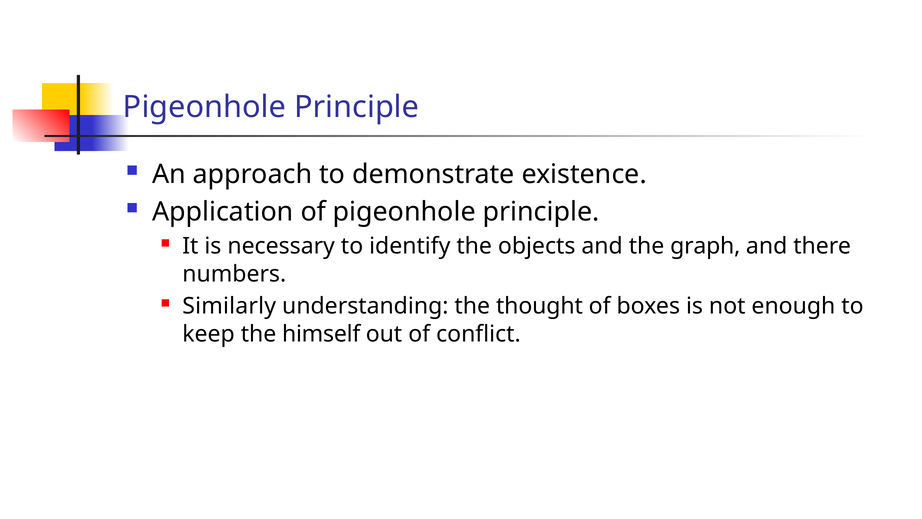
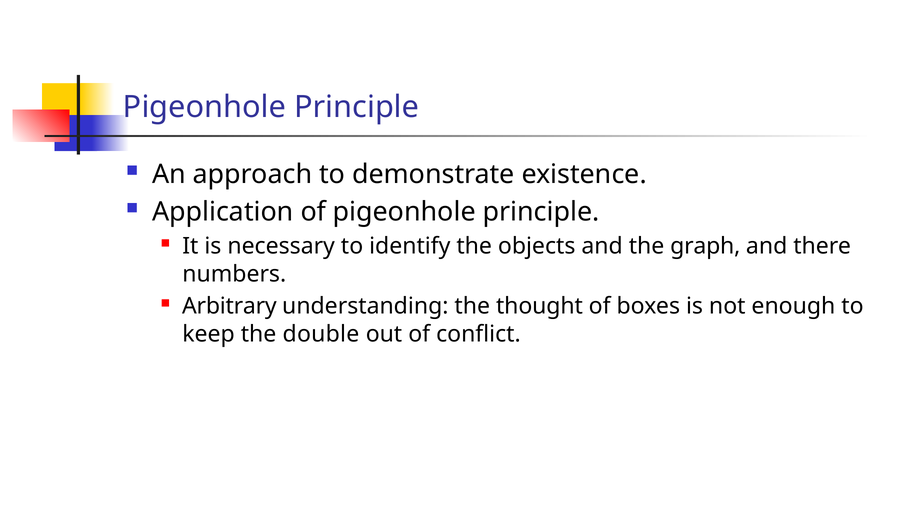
Similarly: Similarly -> Arbitrary
himself: himself -> double
